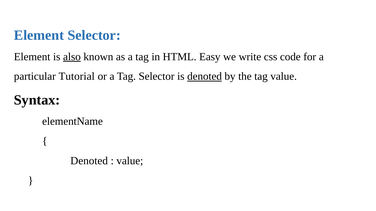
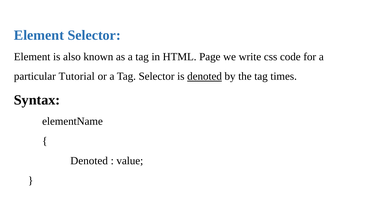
also underline: present -> none
Easy: Easy -> Page
tag value: value -> times
